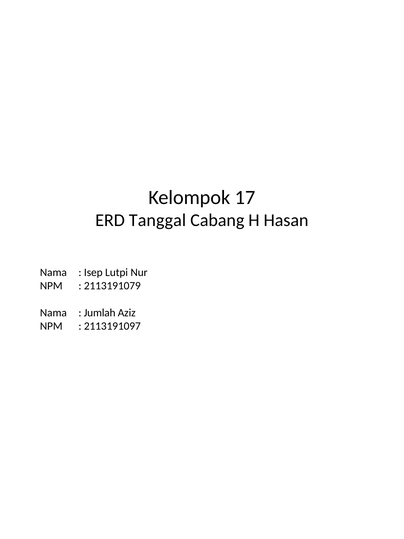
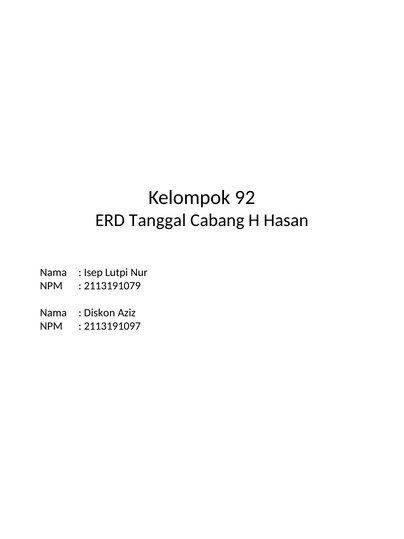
17: 17 -> 92
Jumlah: Jumlah -> Diskon
